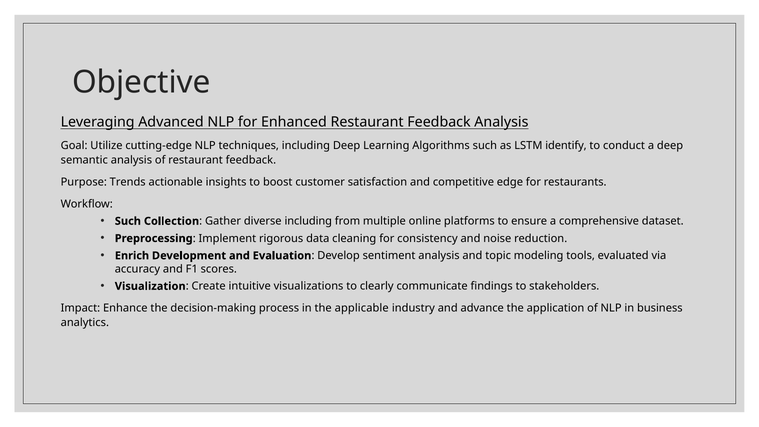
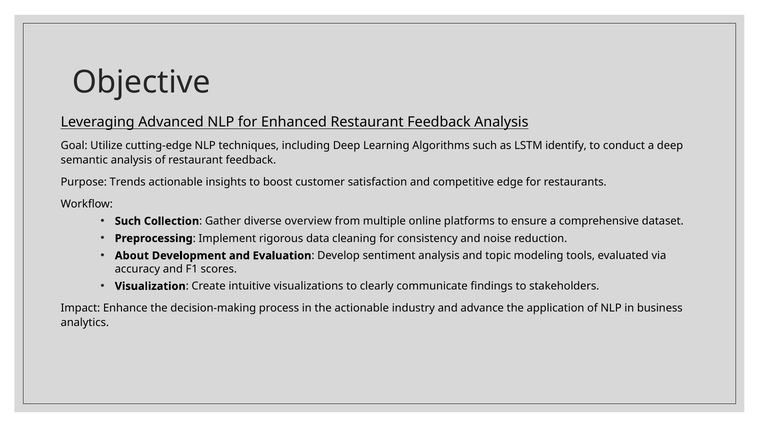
diverse including: including -> overview
Enrich: Enrich -> About
the applicable: applicable -> actionable
